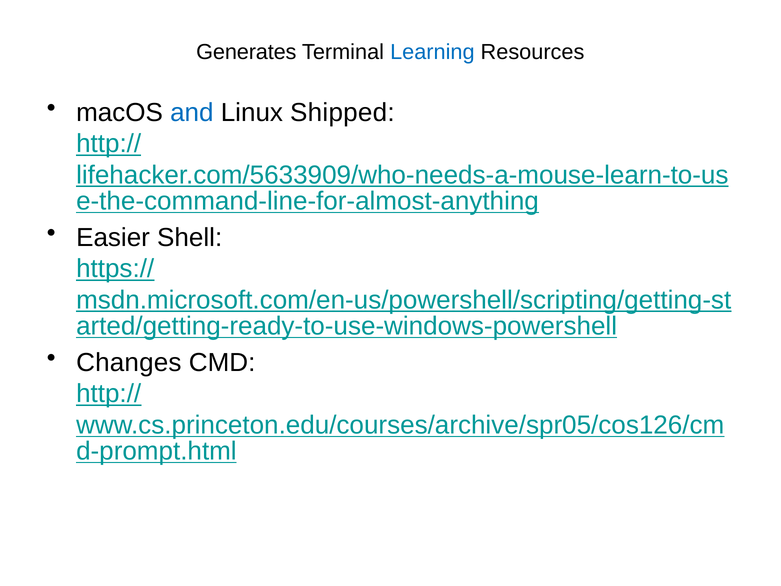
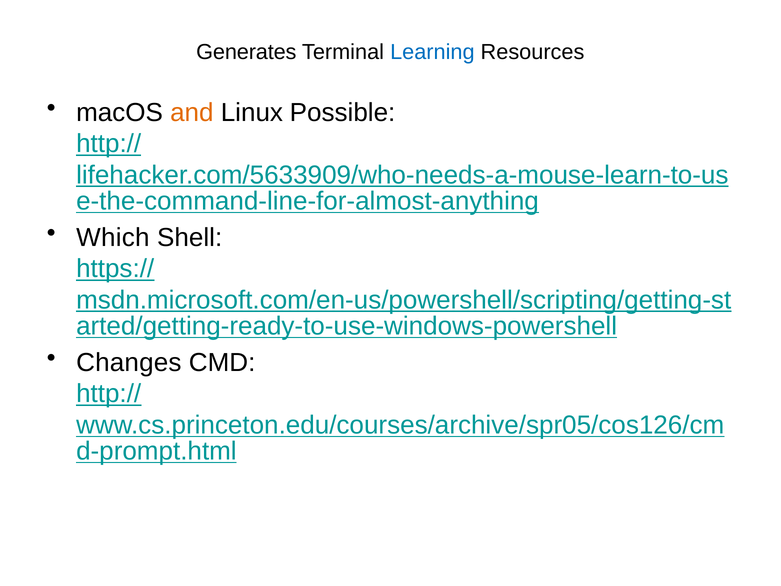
and colour: blue -> orange
Shipped: Shipped -> Possible
Easier: Easier -> Which
